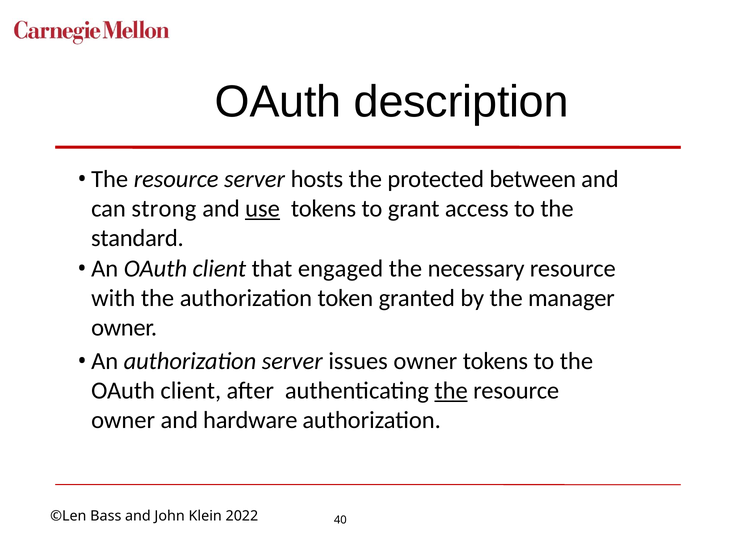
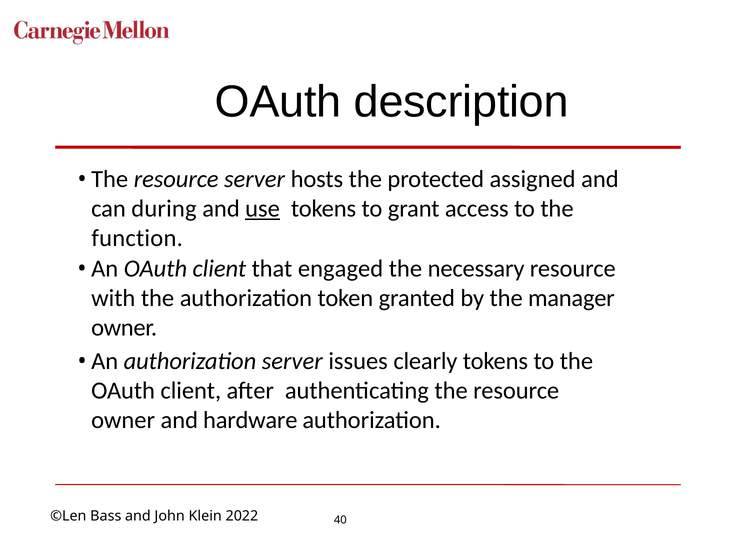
between: between -> assigned
strong: strong -> during
standard: standard -> function
issues owner: owner -> clearly
the at (451, 391) underline: present -> none
